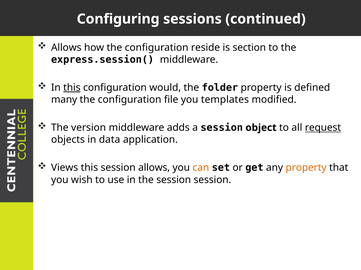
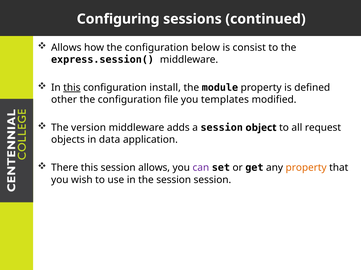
reside: reside -> below
section: section -> consist
would: would -> install
folder: folder -> module
many: many -> other
request underline: present -> none
Views: Views -> There
can colour: orange -> purple
